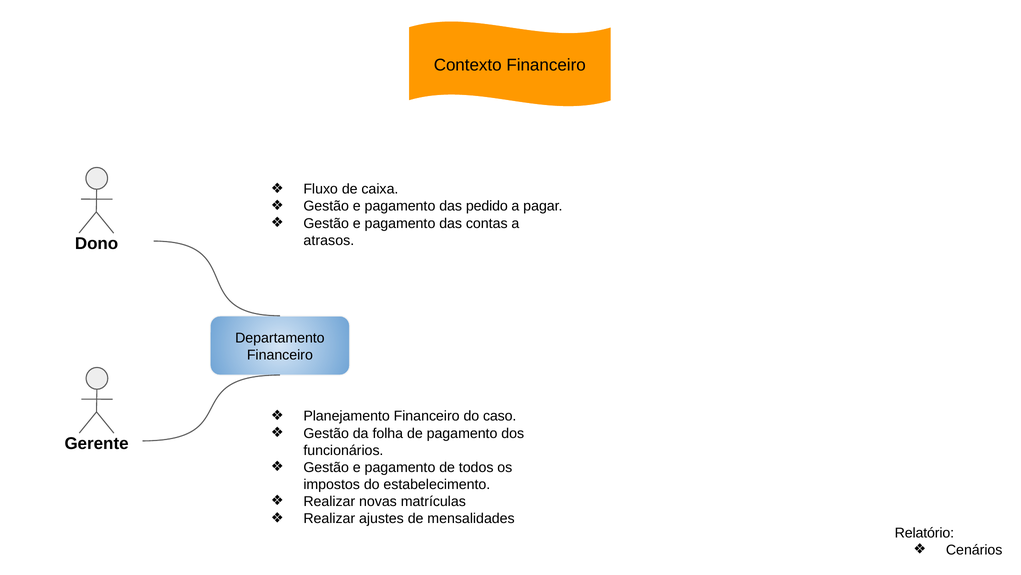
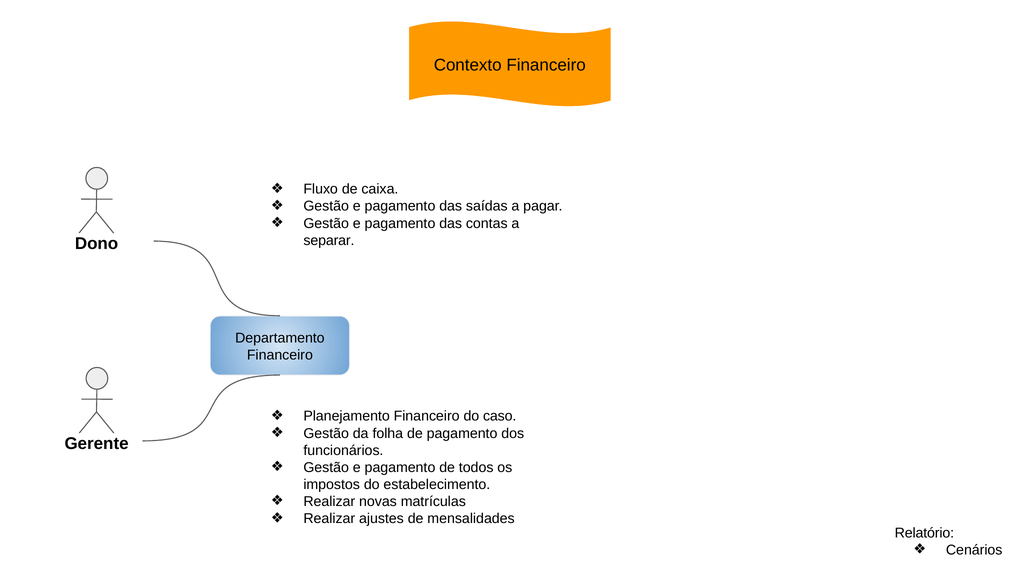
pedido: pedido -> saídas
atrasos: atrasos -> separar
